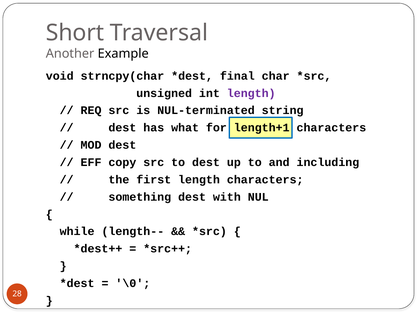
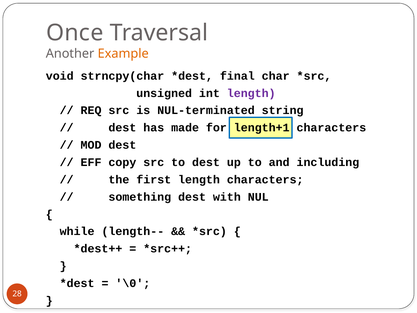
Short: Short -> Once
Example colour: black -> orange
what: what -> made
